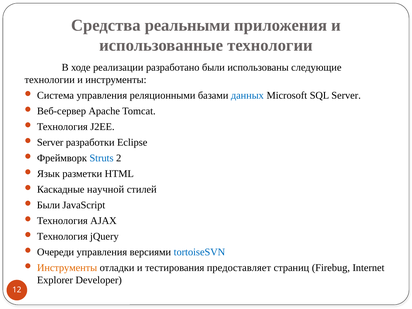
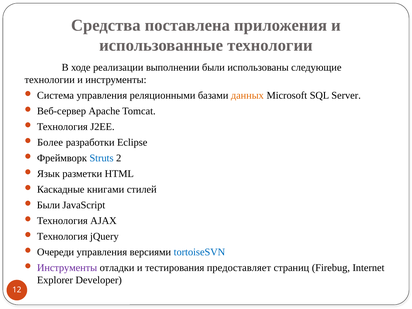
реальными: реальными -> поставлена
разработано: разработано -> выполнении
данных colour: blue -> orange
Server at (50, 142): Server -> Более
научной: научной -> книгами
Инструменты at (67, 268) colour: orange -> purple
